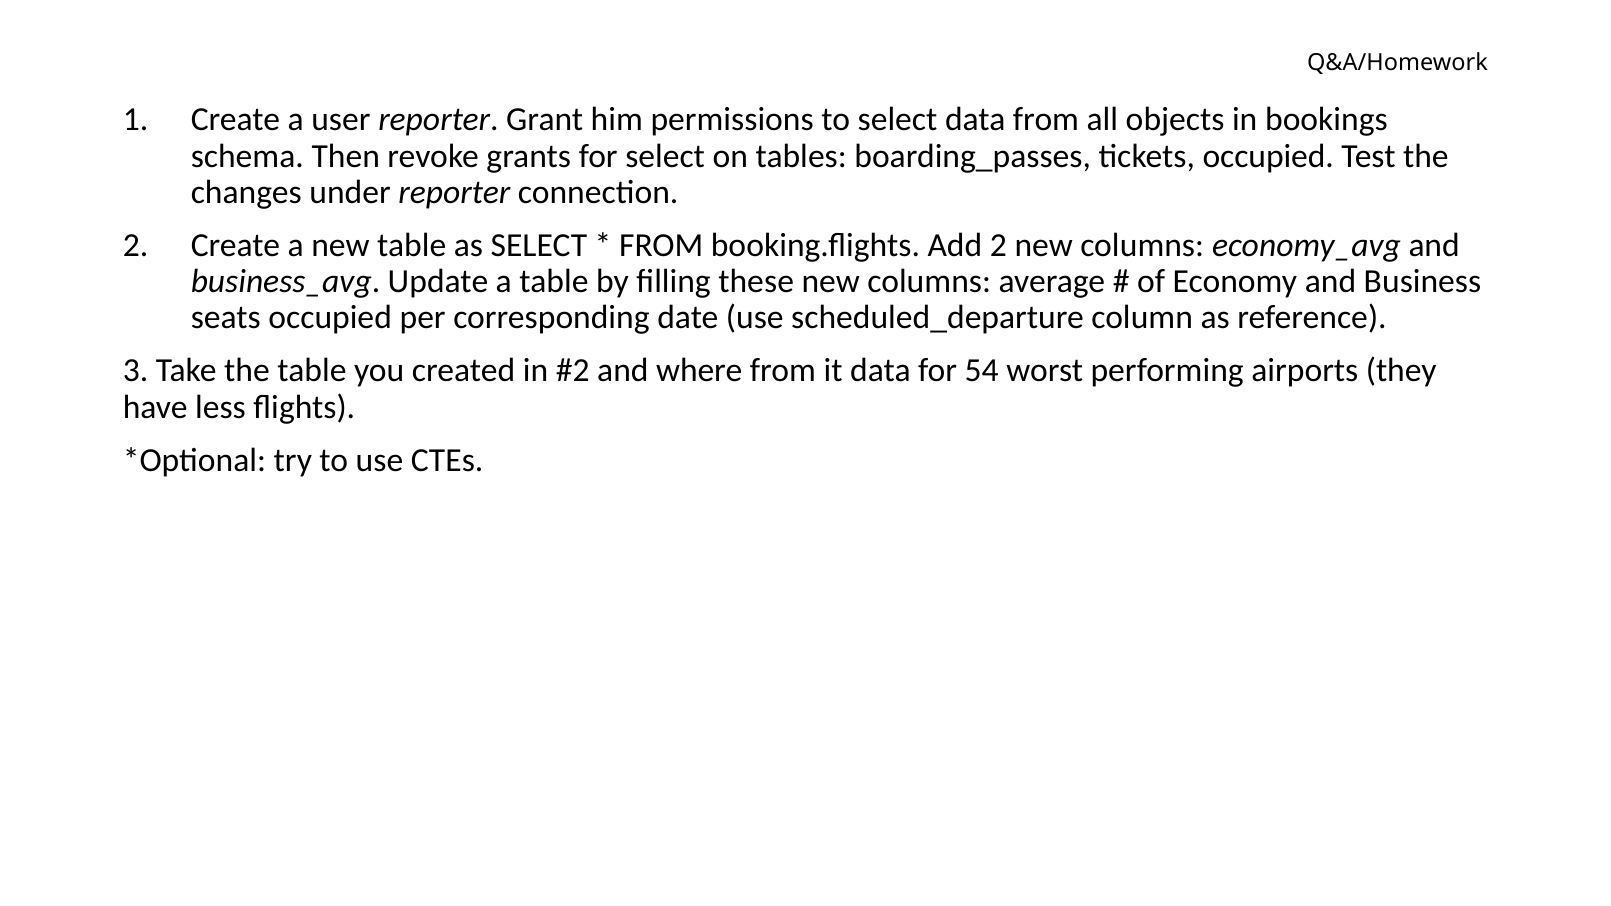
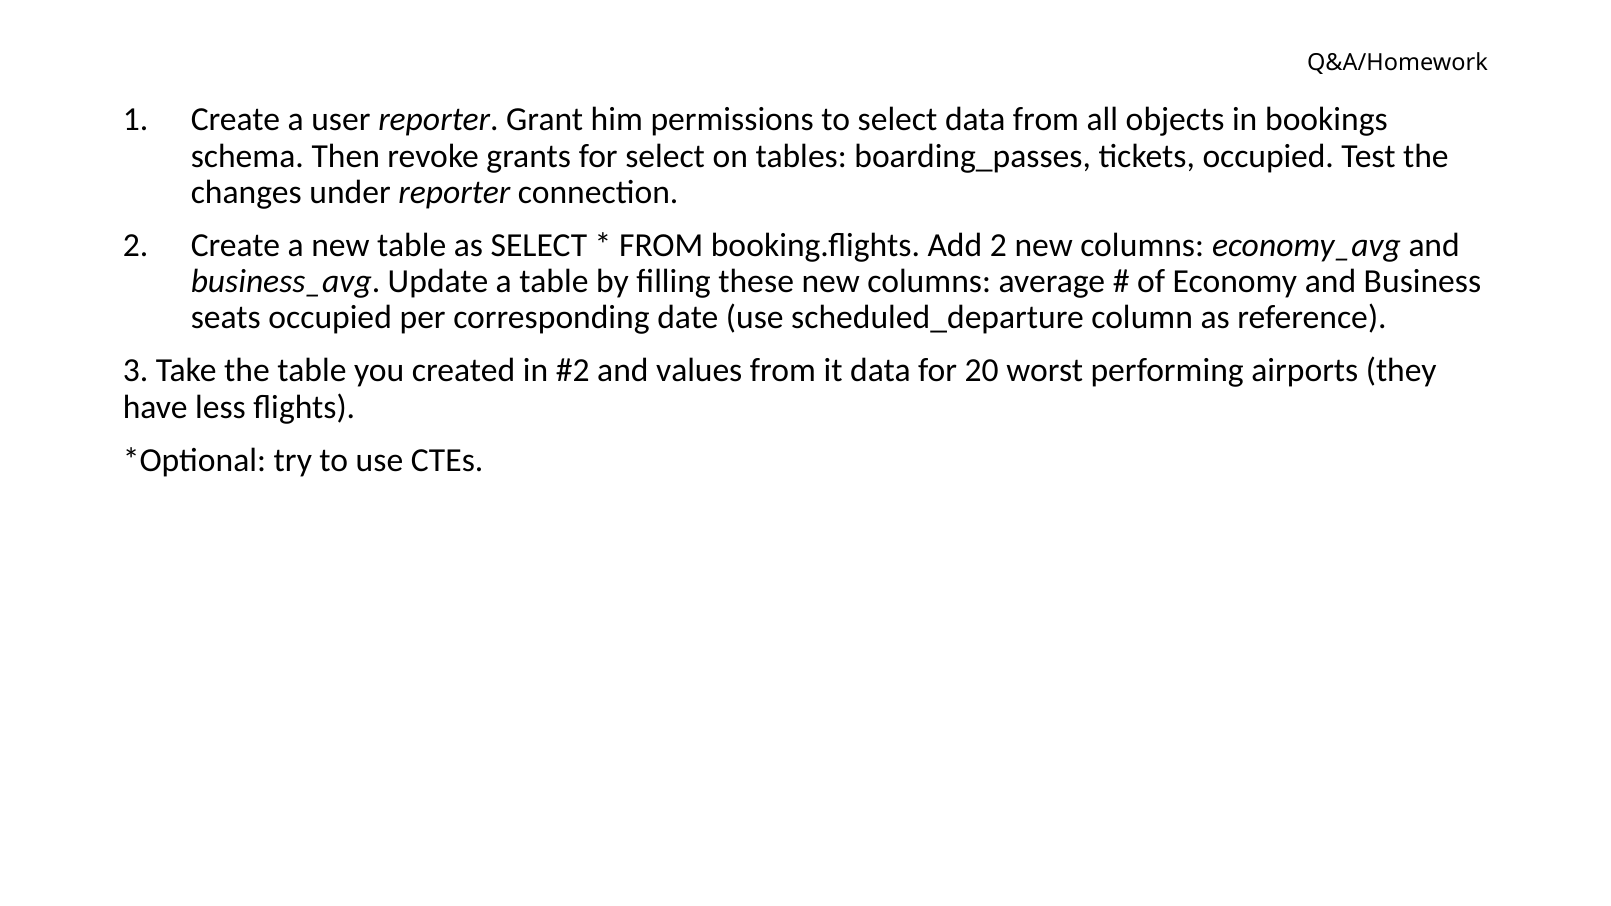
where: where -> values
54: 54 -> 20
